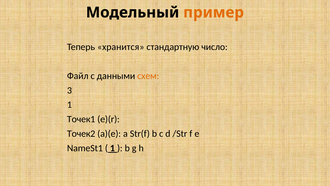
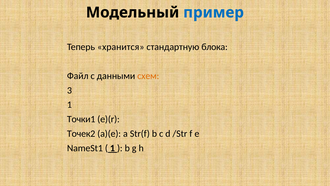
пример colour: orange -> blue
число: число -> блока
Точек1: Точек1 -> Точки1
